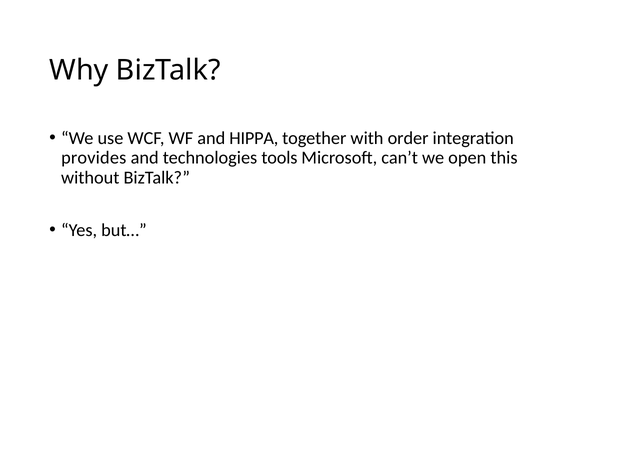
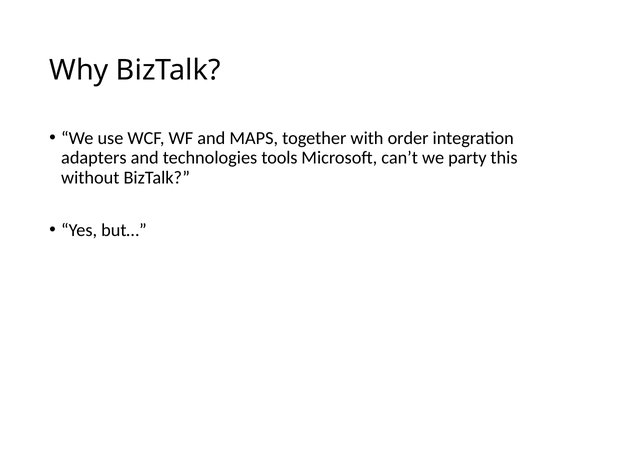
HIPPA: HIPPA -> MAPS
provides: provides -> adapters
open: open -> party
